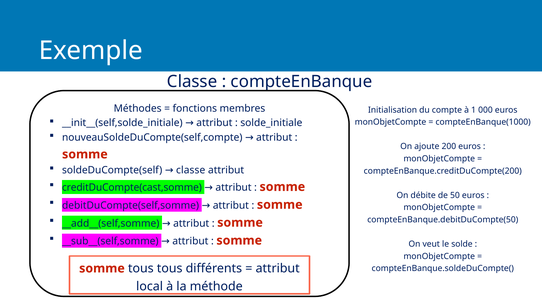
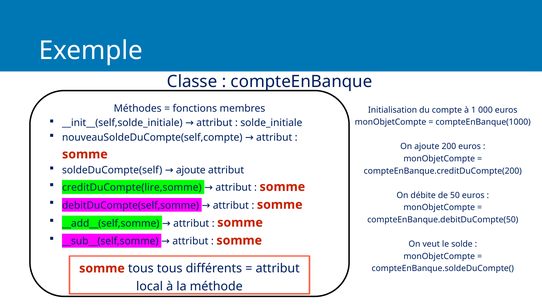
soldeDuCompte(self classe: classe -> ajoute
creditDuCompte(cast,somme: creditDuCompte(cast,somme -> creditDuCompte(lire,somme
